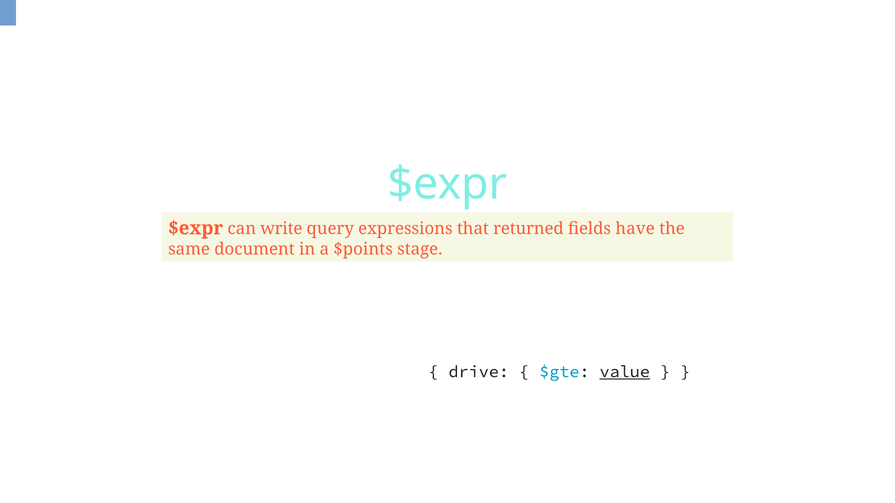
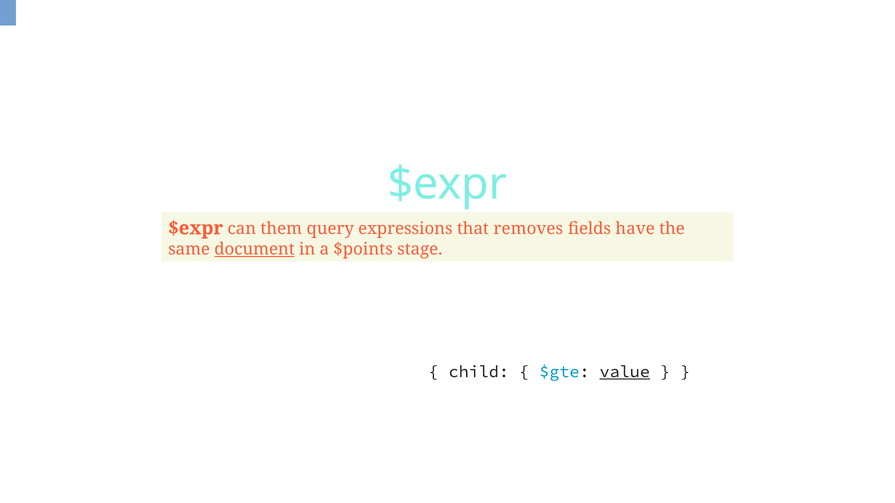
write: write -> them
returned: returned -> removes
document underline: none -> present
drive: drive -> child
